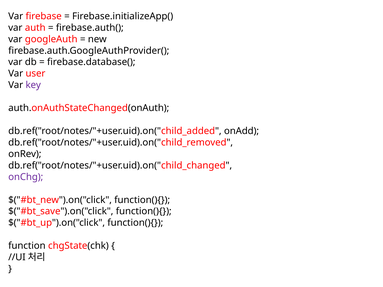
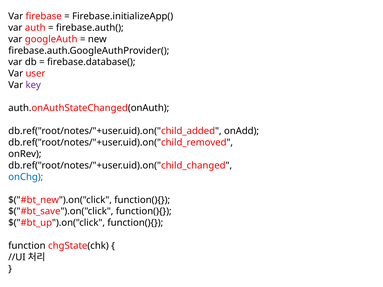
onChg colour: purple -> blue
